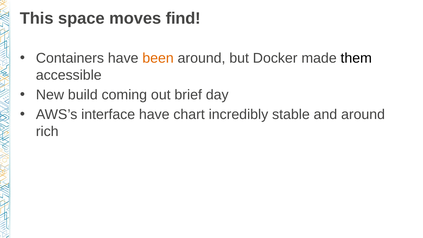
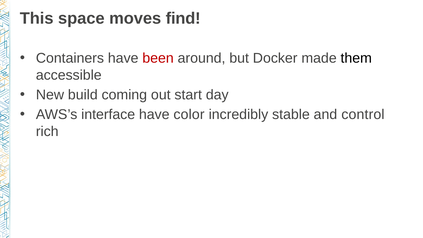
been colour: orange -> red
brief: brief -> start
chart: chart -> color
and around: around -> control
